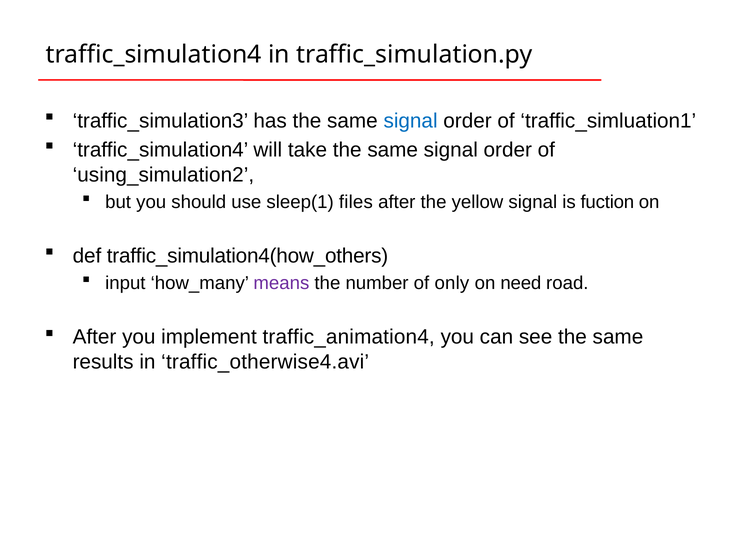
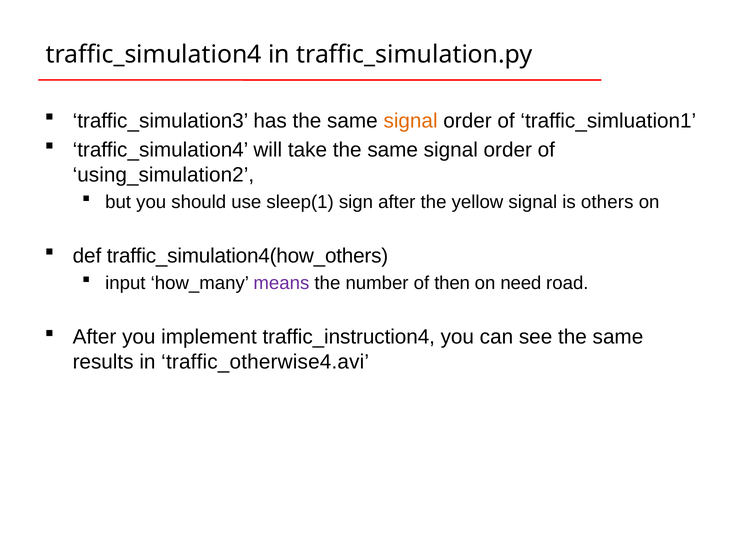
signal at (411, 121) colour: blue -> orange
files: files -> sign
fuction: fuction -> others
only: only -> then
traffic_animation4: traffic_animation4 -> traffic_instruction4
